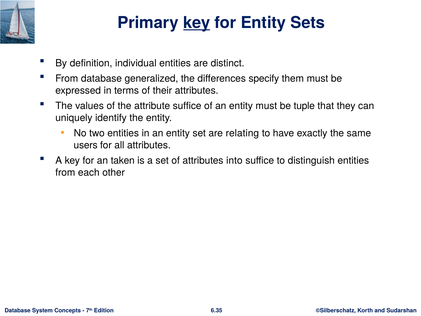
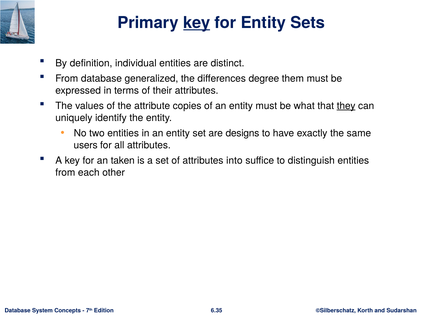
specify: specify -> degree
attribute suffice: suffice -> copies
tuple: tuple -> what
they underline: none -> present
relating: relating -> designs
